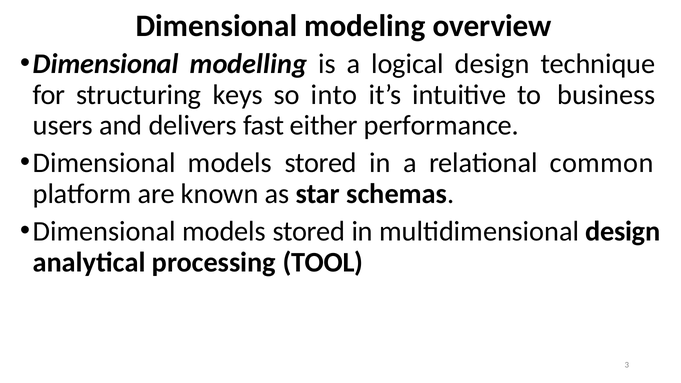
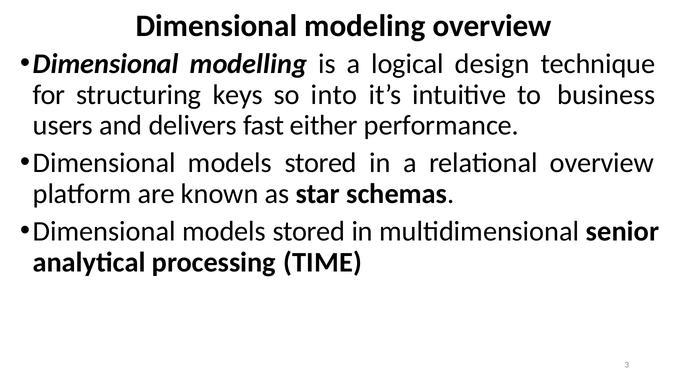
relational common: common -> overview
multidimensional design: design -> senior
TOOL: TOOL -> TIME
